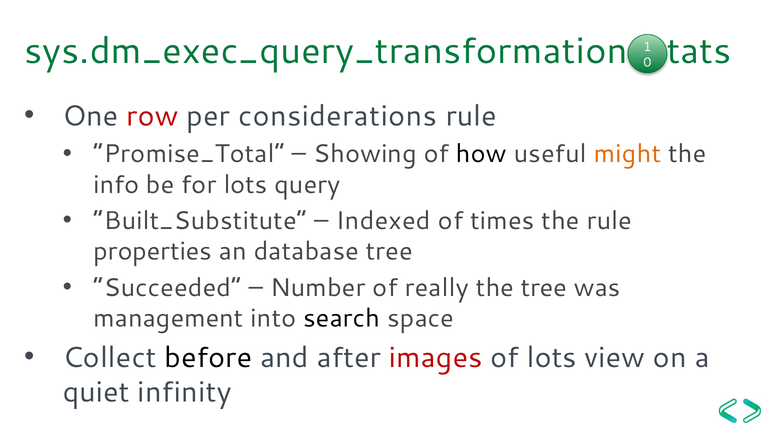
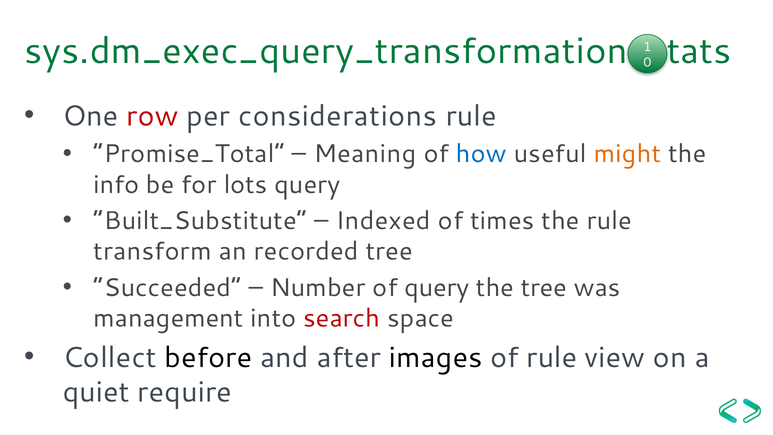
Showing: Showing -> Meaning
how colour: black -> blue
properties: properties -> transform
database: database -> recorded
of really: really -> query
search colour: black -> red
images colour: red -> black
of lots: lots -> rule
infinity: infinity -> require
